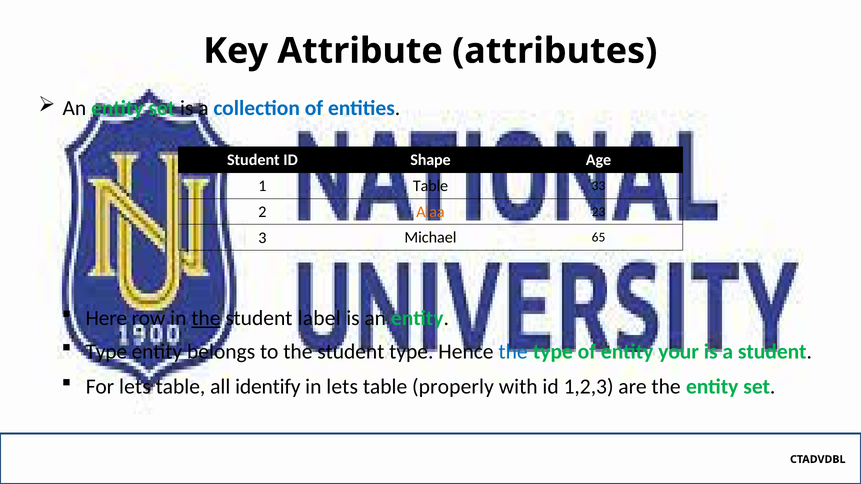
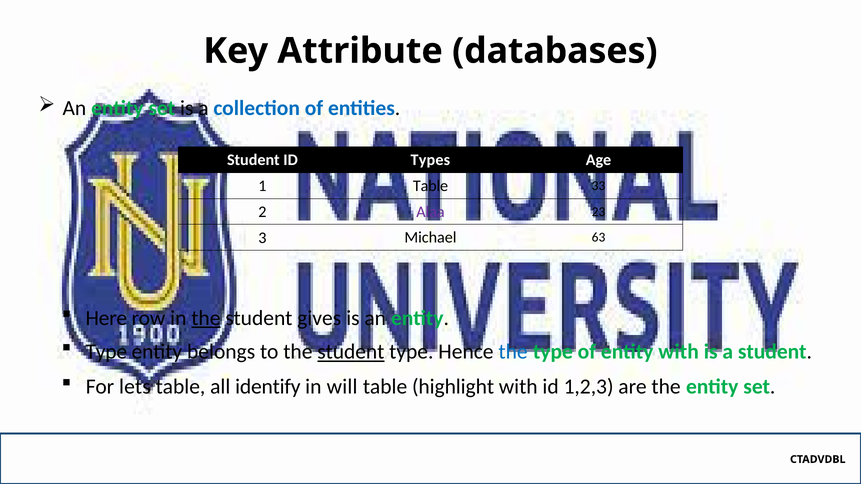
attributes: attributes -> databases
Shape: Shape -> Types
Alaa colour: orange -> purple
65: 65 -> 63
label: label -> gives
student at (351, 352) underline: none -> present
entity your: your -> with
in lets: lets -> will
properly: properly -> highlight
